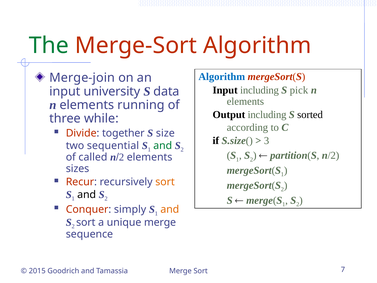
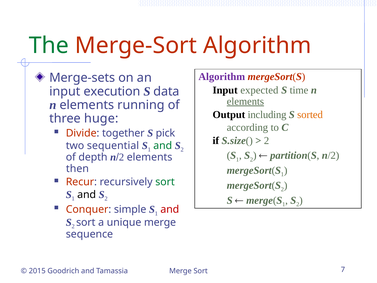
Algorithm at (222, 77) colour: blue -> purple
Merge-join: Merge-join -> Merge-sets
Input including: including -> expected
pick: pick -> time
university: university -> execution
elements at (245, 101) underline: none -> present
sorted colour: black -> orange
while: while -> huge
size: size -> pick
3 at (267, 141): 3 -> 2
called: called -> depth
sizes: sizes -> then
sort at (165, 182) colour: orange -> green
simply: simply -> simple
and at (170, 209) colour: orange -> red
